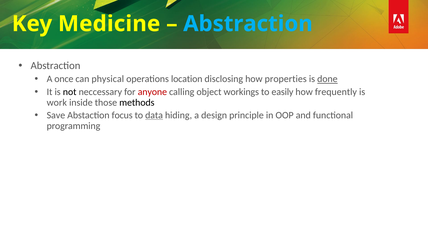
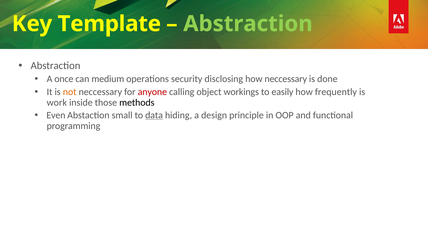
Medicine: Medicine -> Template
Abstraction at (248, 24) colour: light blue -> light green
physical: physical -> medium
location: location -> security
how properties: properties -> neccessary
done underline: present -> none
not colour: black -> orange
Save: Save -> Even
focus: focus -> small
